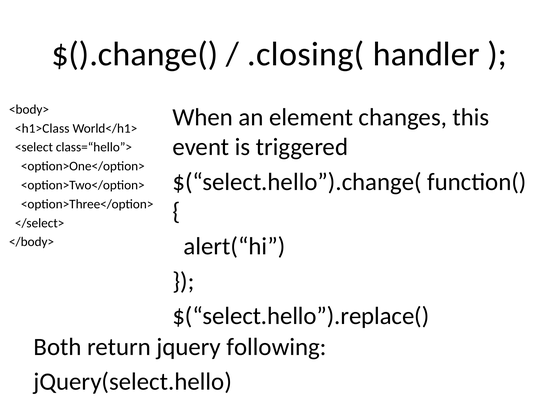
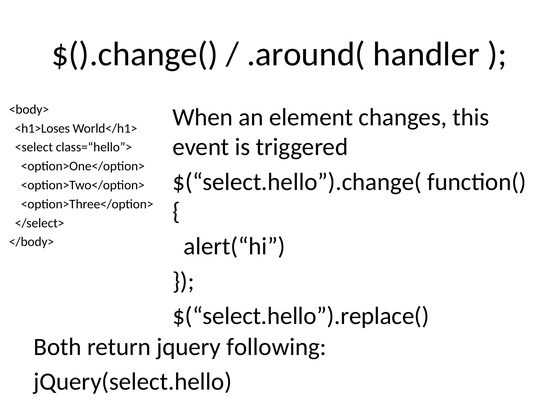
.closing(: .closing( -> .around(
<h1>Class: <h1>Class -> <h1>Loses
